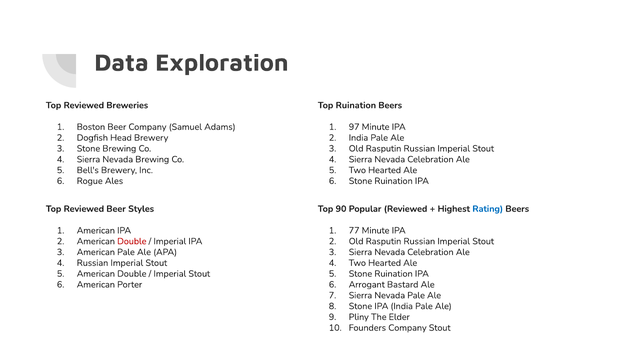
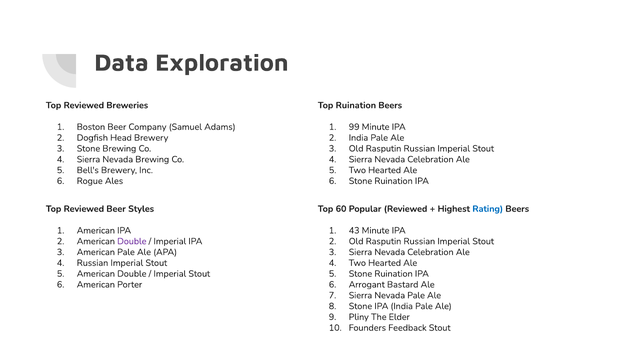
97: 97 -> 99
90: 90 -> 60
77: 77 -> 43
Double at (132, 241) colour: red -> purple
Founders Company: Company -> Feedback
